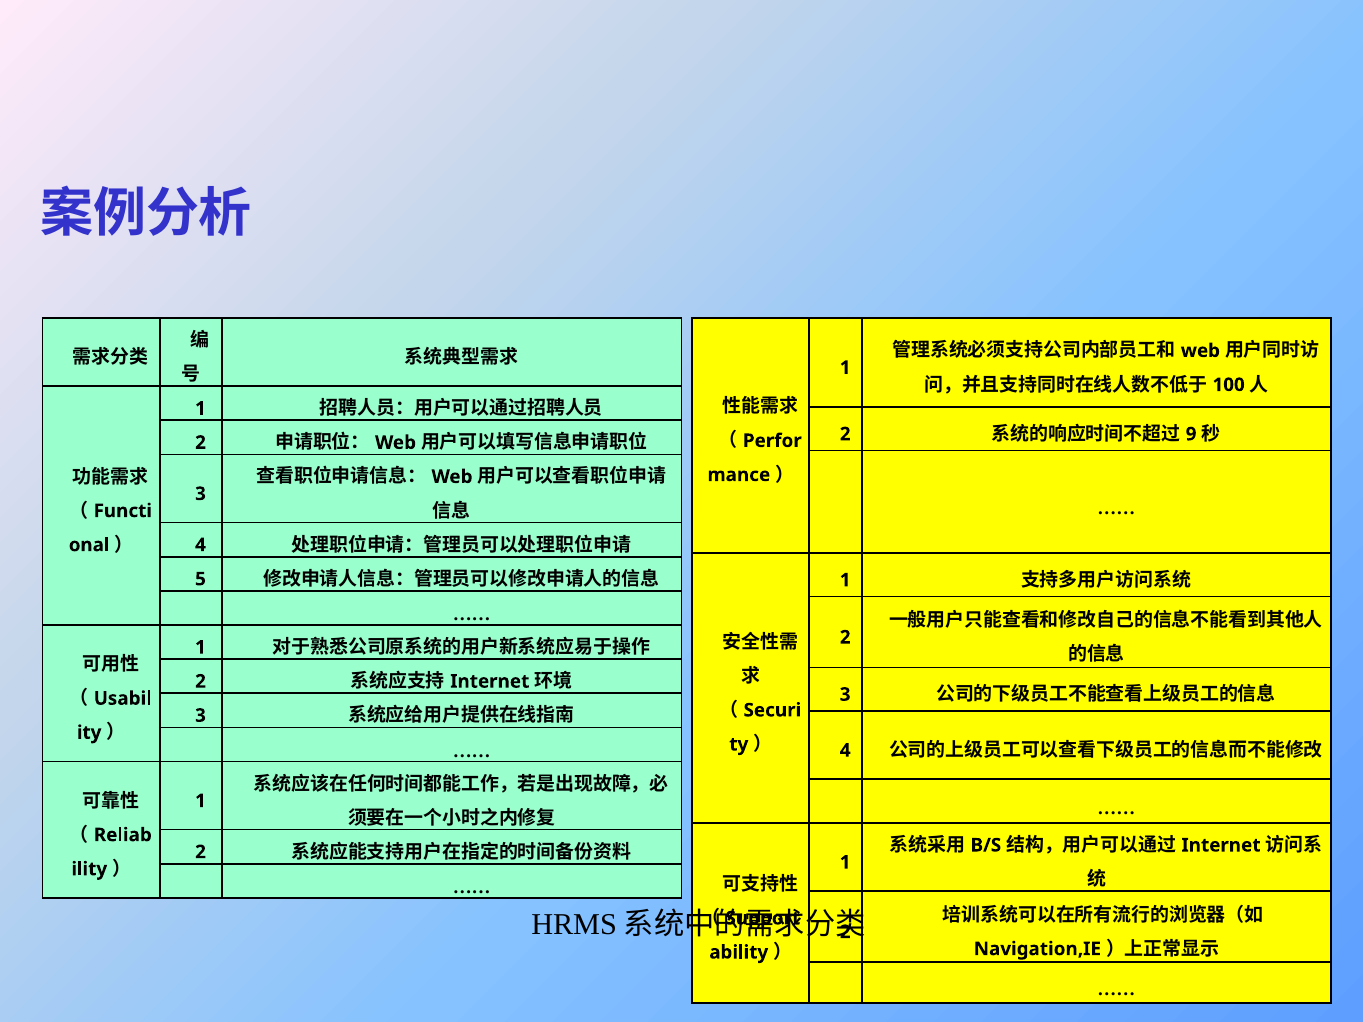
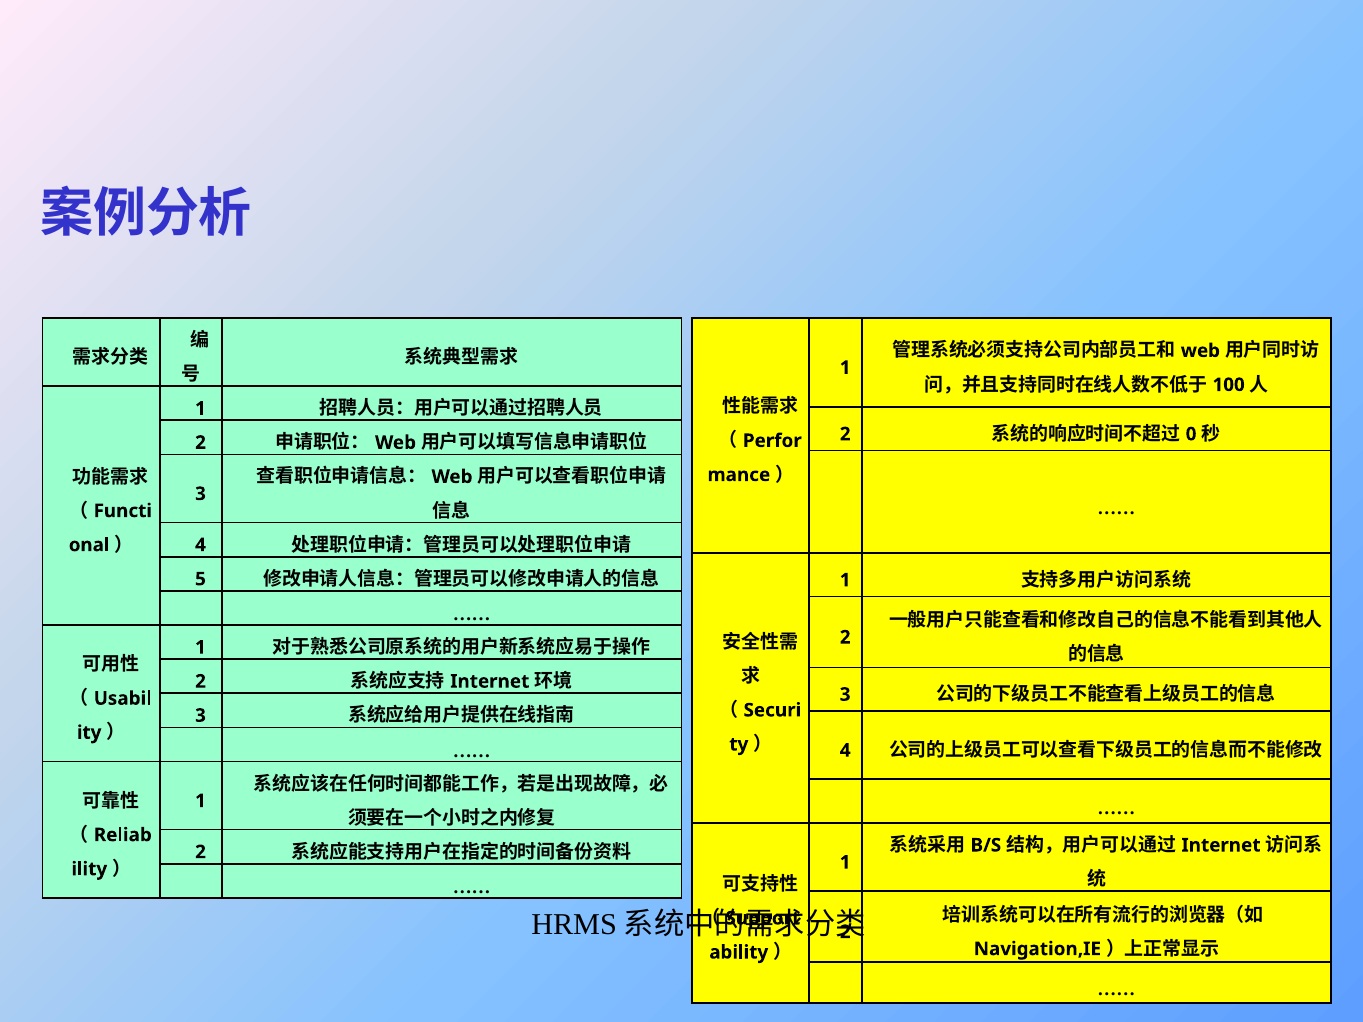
9: 9 -> 0
